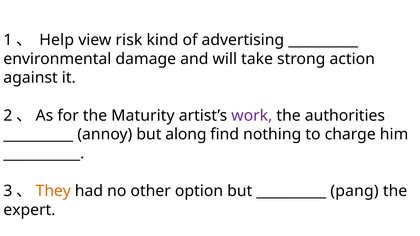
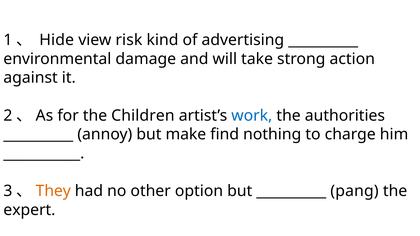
Help: Help -> Hide
Maturity: Maturity -> Children
work colour: purple -> blue
along: along -> make
